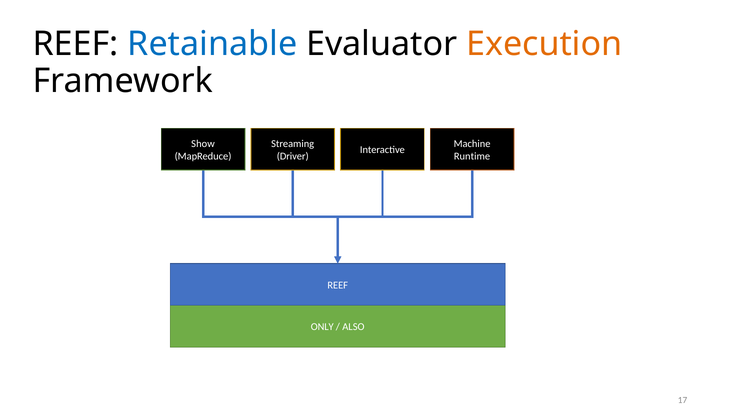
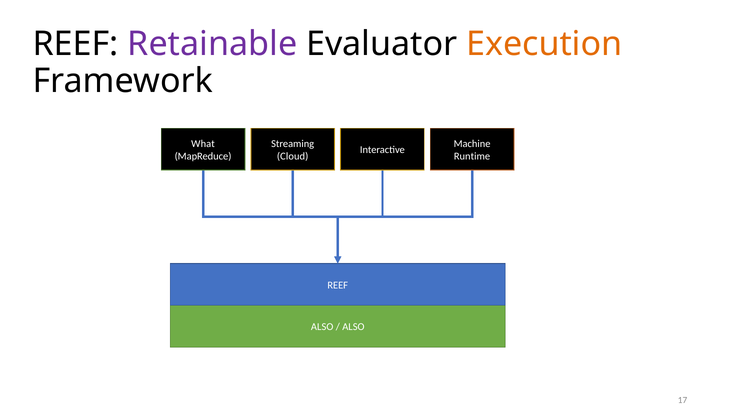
Retainable colour: blue -> purple
Show: Show -> What
Driver: Driver -> Cloud
ONLY at (322, 327): ONLY -> ALSO
